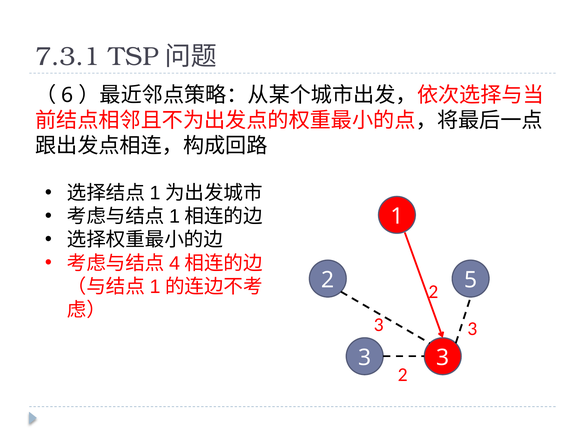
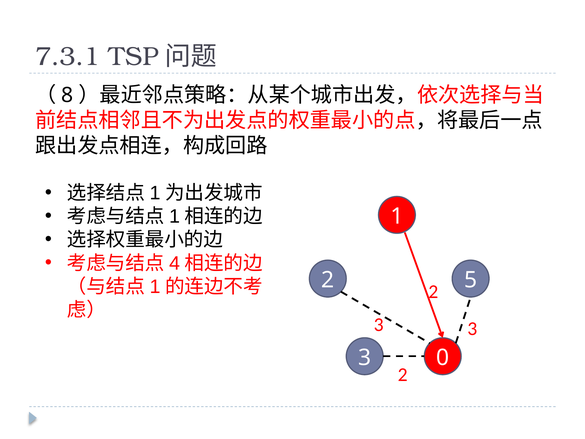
6: 6 -> 8
3 3: 3 -> 0
